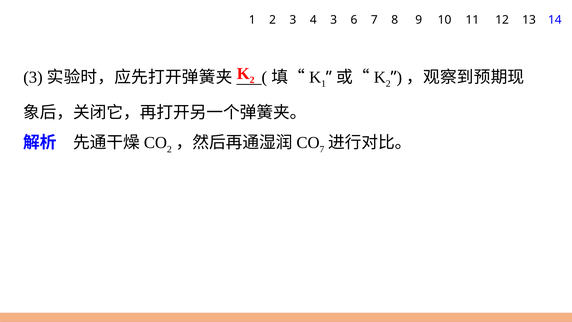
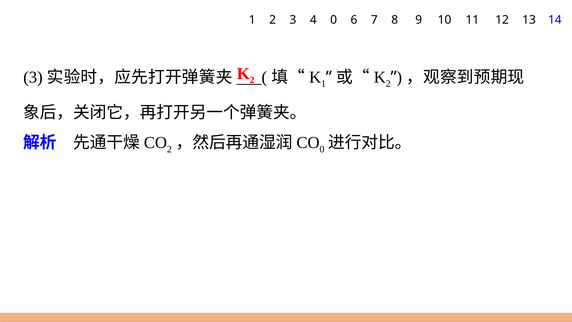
4 3: 3 -> 0
7 at (322, 149): 7 -> 0
